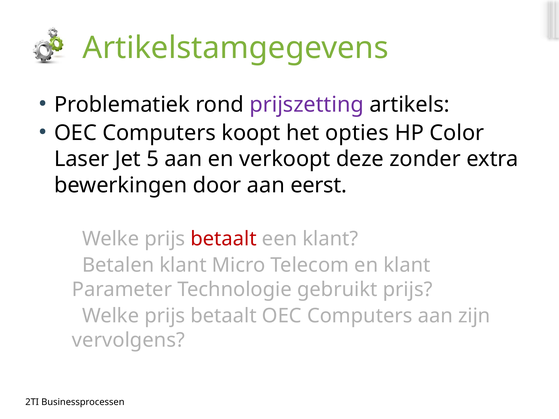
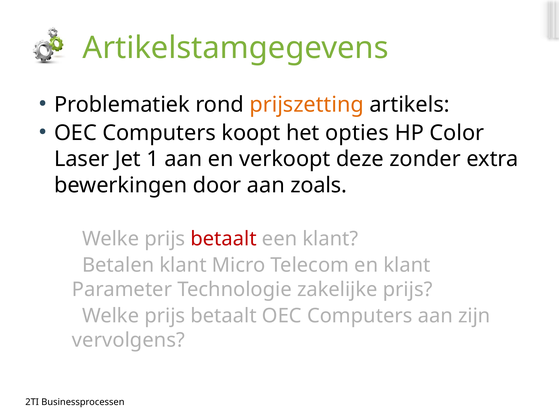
prijszetting colour: purple -> orange
5: 5 -> 1
eerst: eerst -> zoals
gebruikt: gebruikt -> zakelijke
